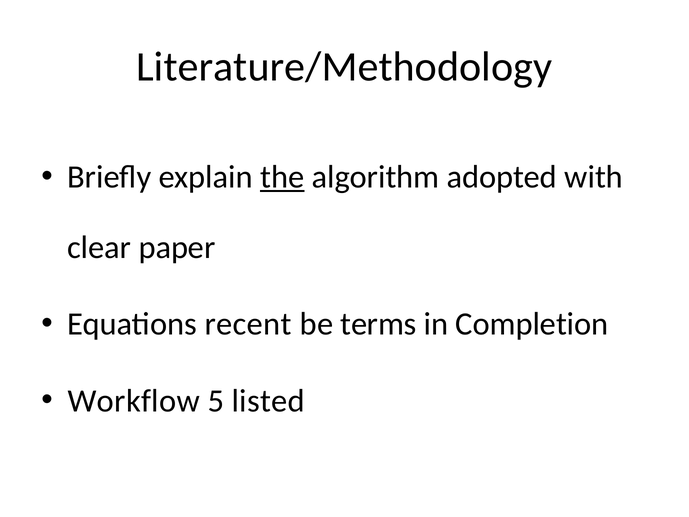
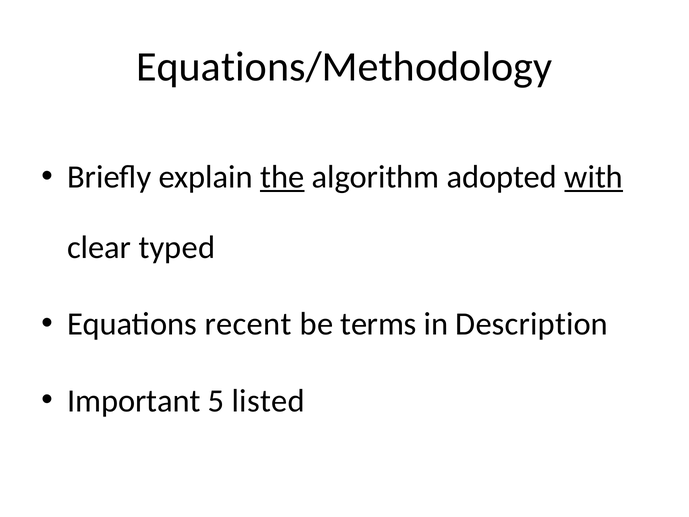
Literature/Methodology: Literature/Methodology -> Equations/Methodology
with underline: none -> present
paper: paper -> typed
Completion: Completion -> Description
Workflow: Workflow -> Important
